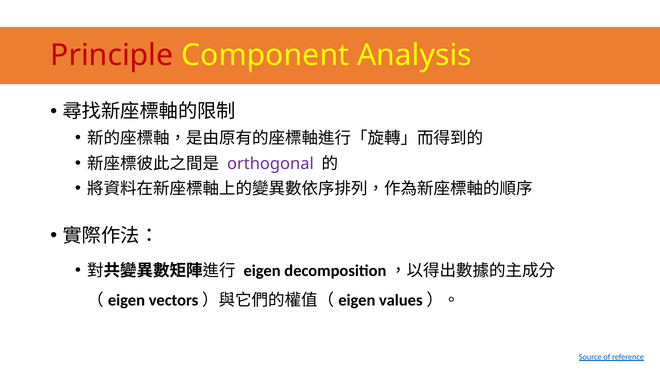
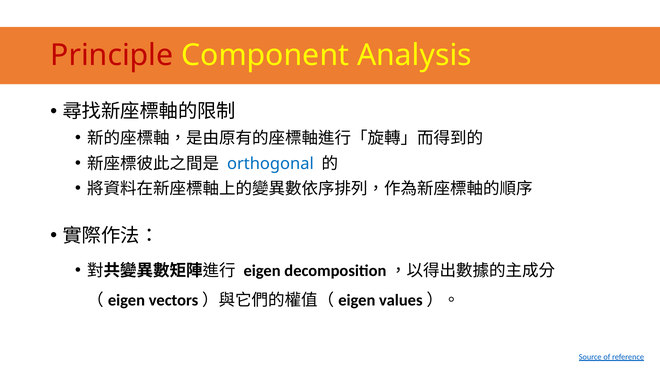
orthogonal colour: purple -> blue
